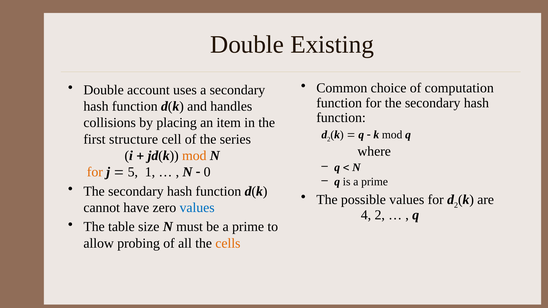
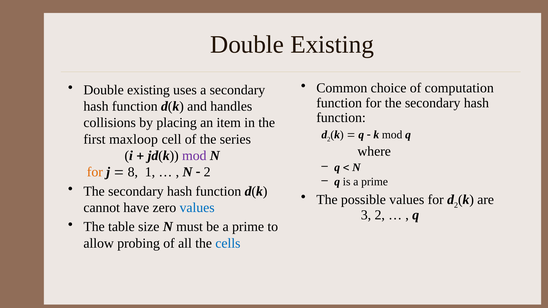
account at (148, 90): account -> existing
structure: structure -> maxloop
mod at (194, 156) colour: orange -> purple
5: 5 -> 8
0 at (207, 172): 0 -> 2
4: 4 -> 3
cells colour: orange -> blue
